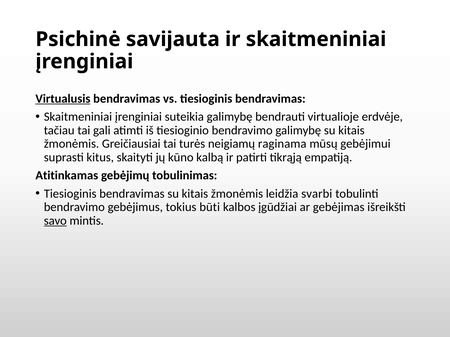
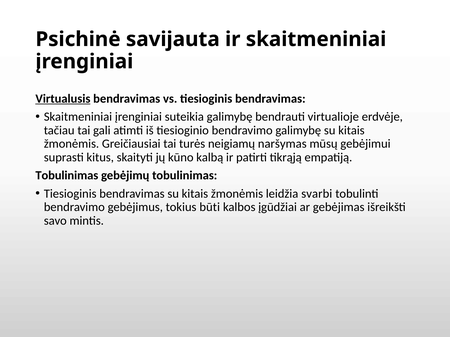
raginama: raginama -> naršymas
Atitinkamas at (67, 176): Atitinkamas -> Tobulinimas
savo underline: present -> none
